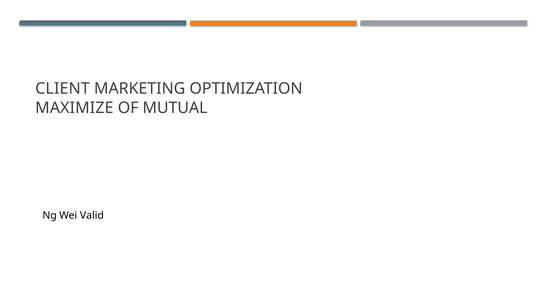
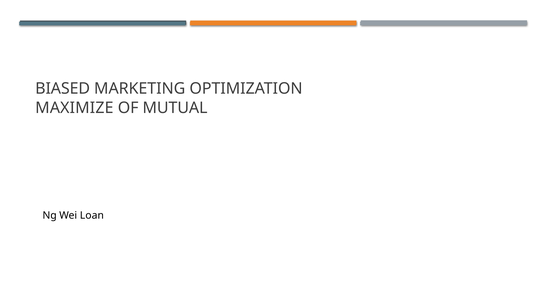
CLIENT: CLIENT -> BIASED
Valid: Valid -> Loan
